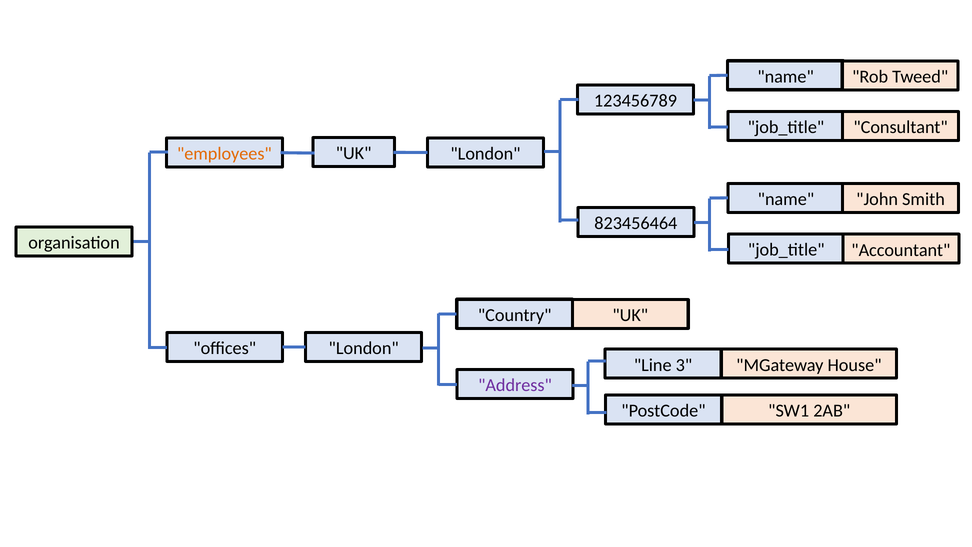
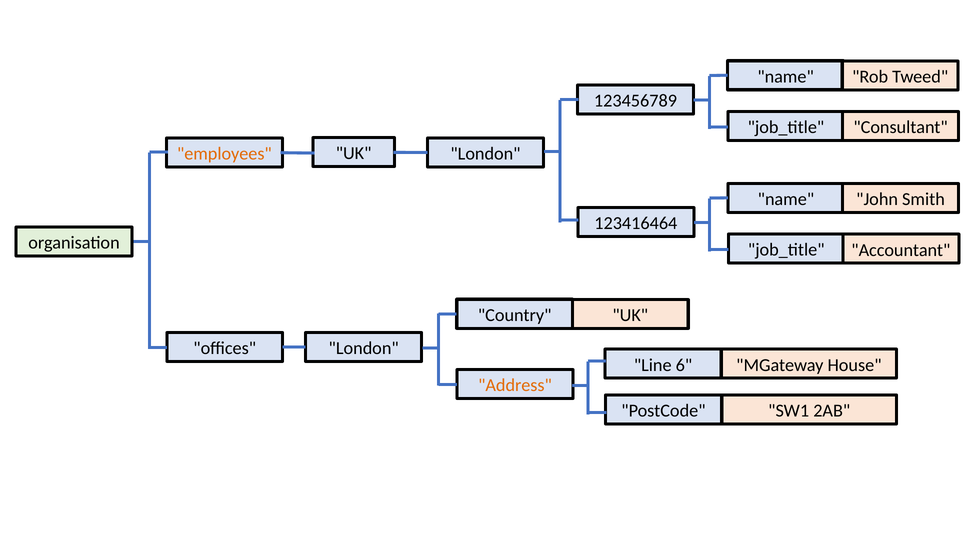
823456464: 823456464 -> 123416464
3: 3 -> 6
Address colour: purple -> orange
